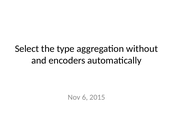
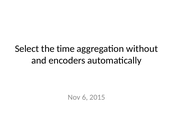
type: type -> time
